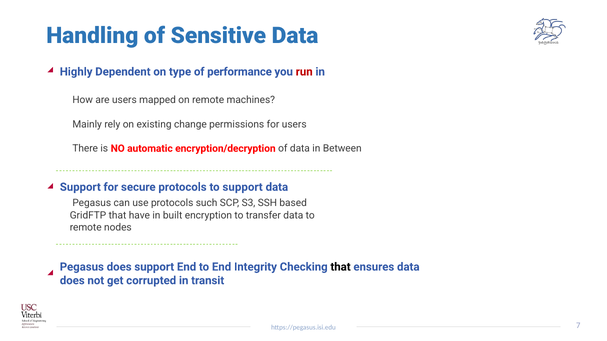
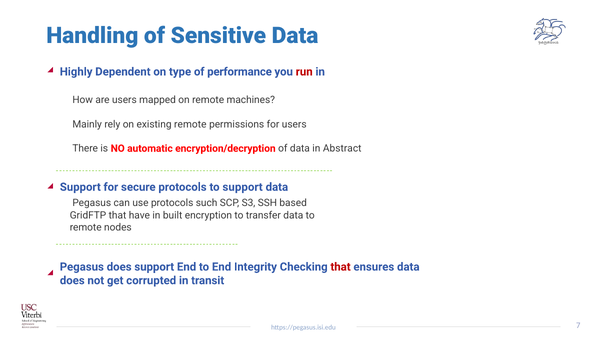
existing change: change -> remote
Between: Between -> Abstract
that at (341, 267) colour: black -> red
